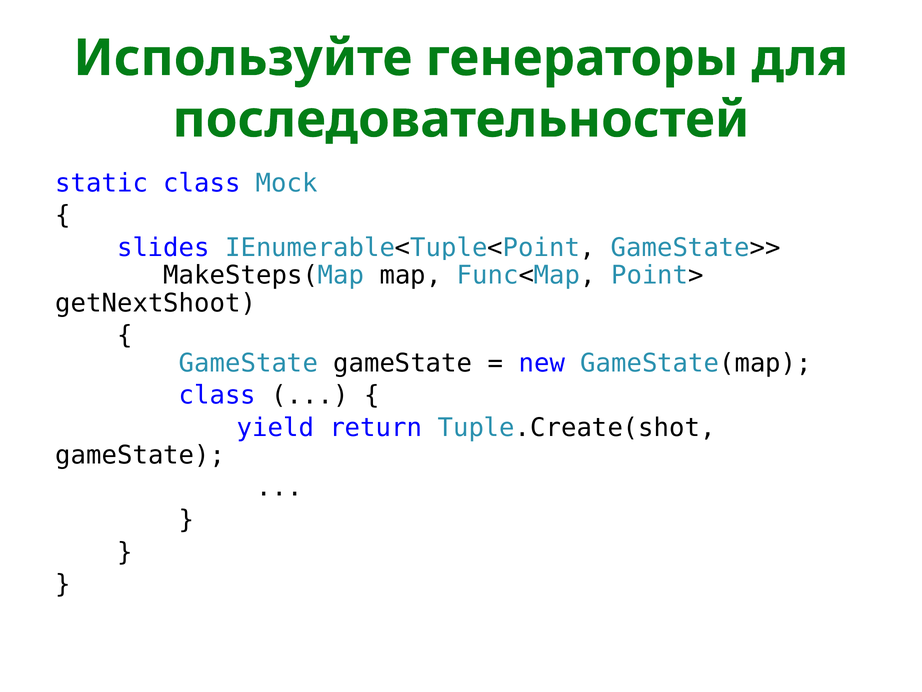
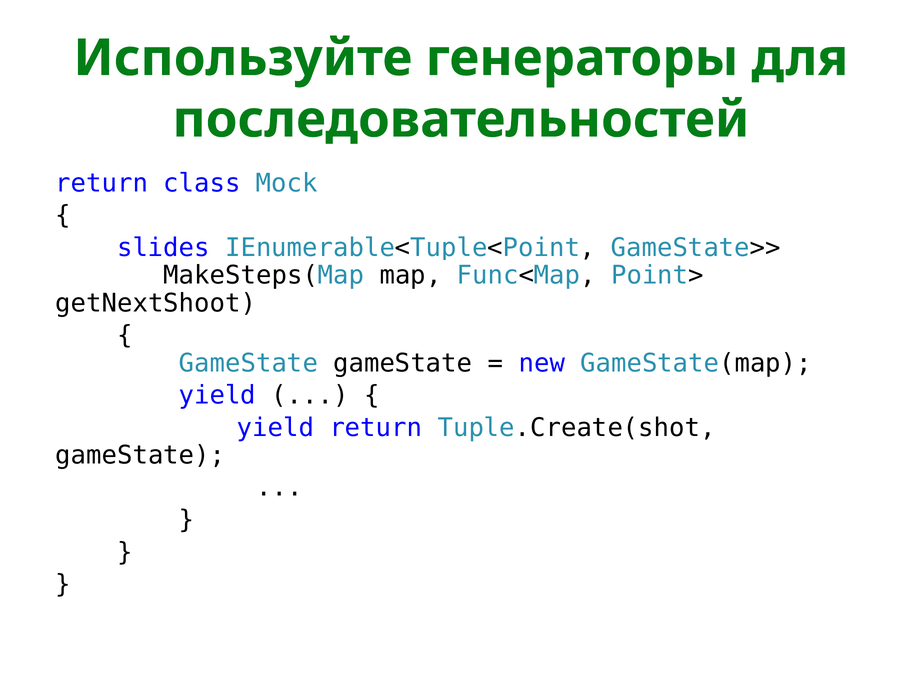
static at (102, 183): static -> return
class at (217, 395): class -> yield
